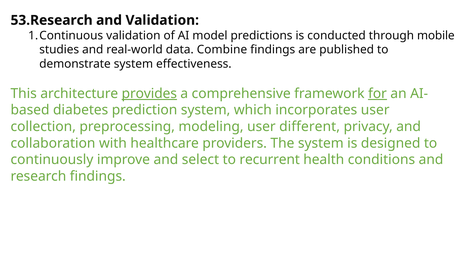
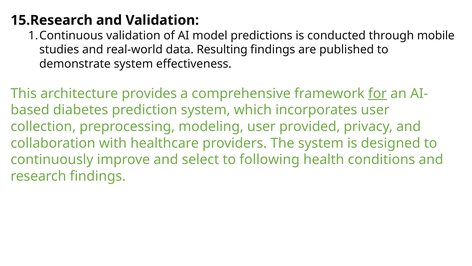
53.Research: 53.Research -> 15.Research
Combine: Combine -> Resulting
provides underline: present -> none
different: different -> provided
recurrent: recurrent -> following
